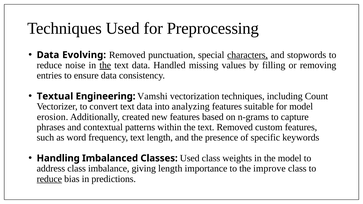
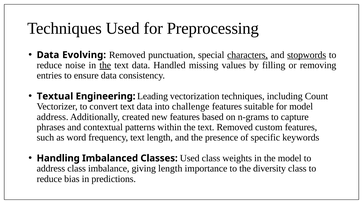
stopwords underline: none -> present
Vamshi: Vamshi -> Leading
analyzing: analyzing -> challenge
erosion at (53, 117): erosion -> address
improve: improve -> diversity
reduce at (49, 179) underline: present -> none
